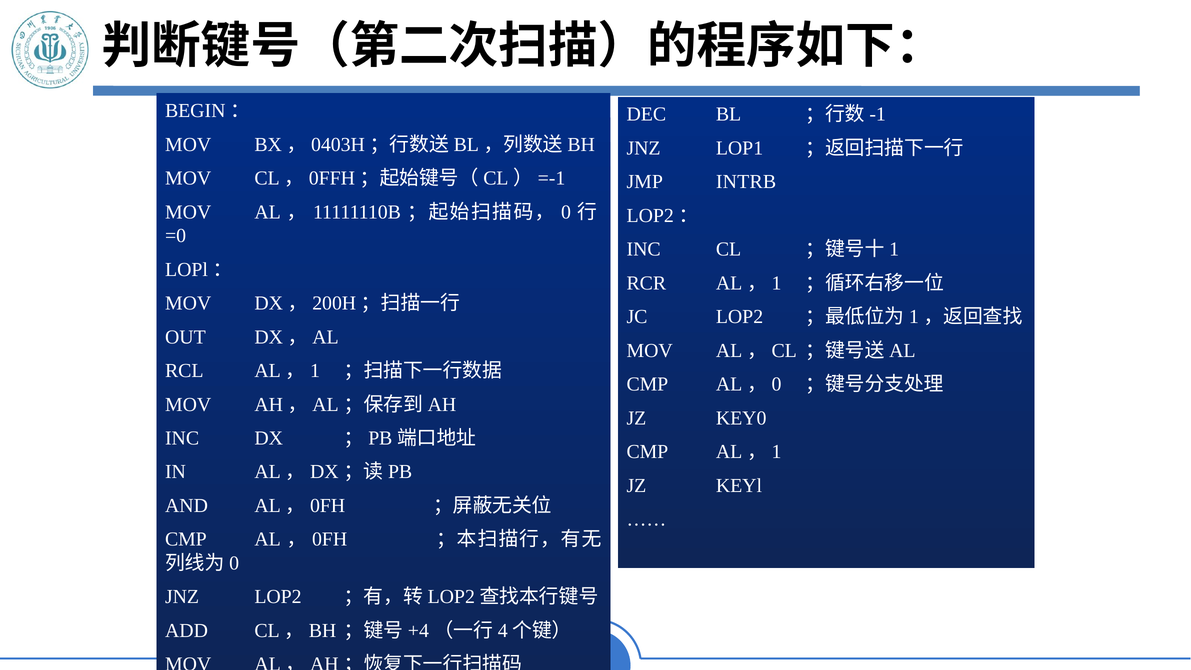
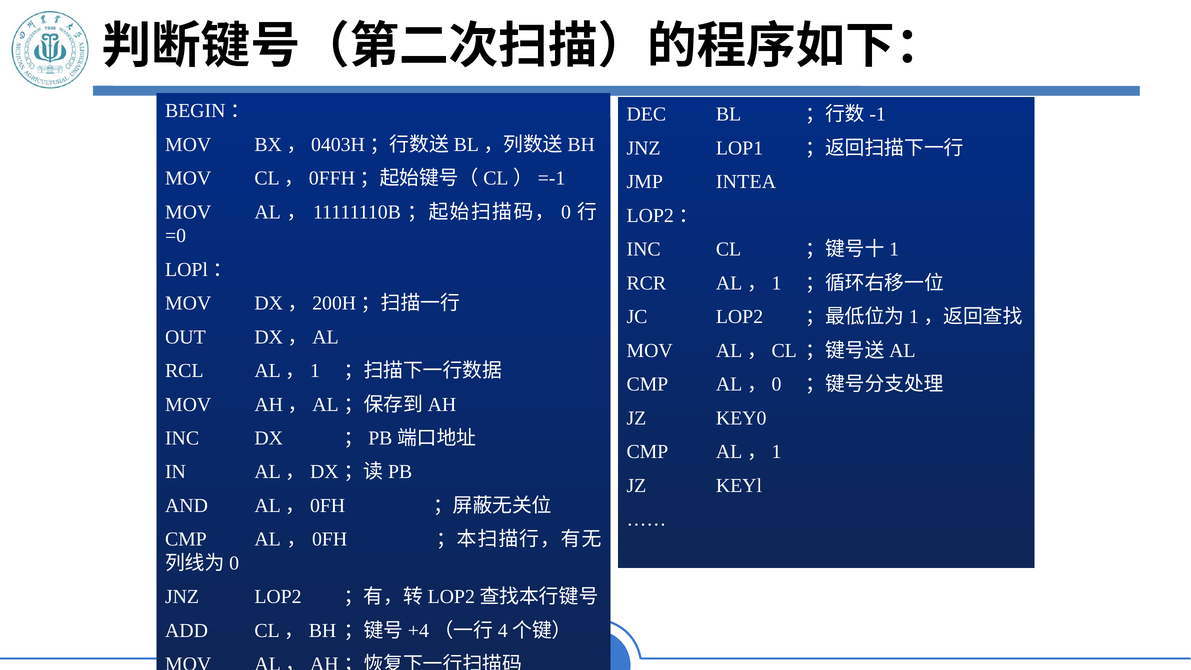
INTRB: INTRB -> INTEA
